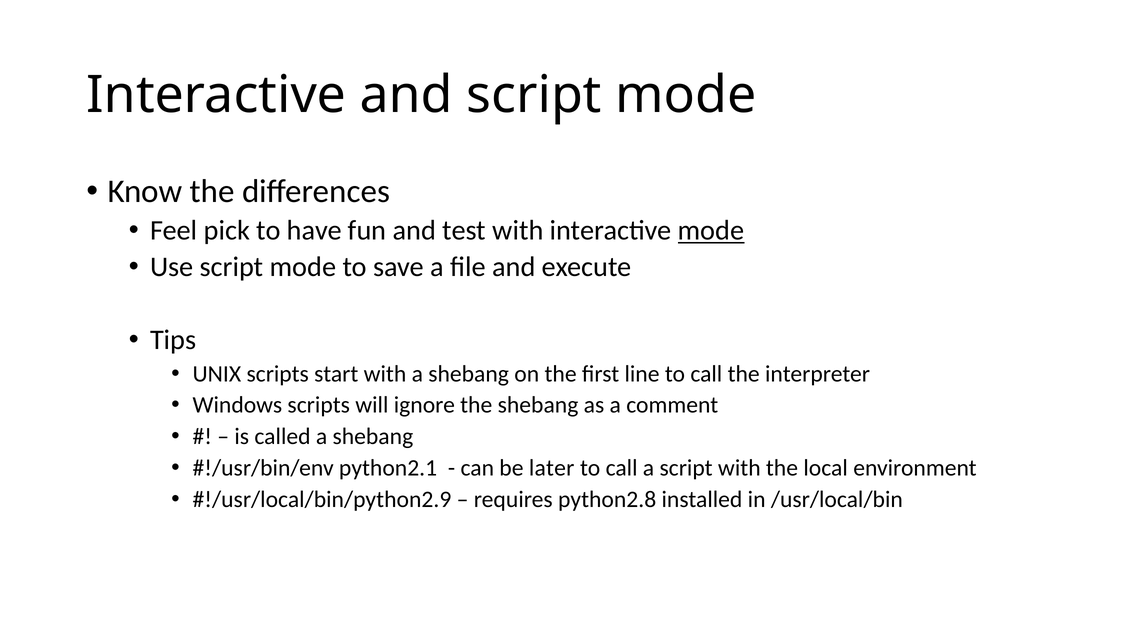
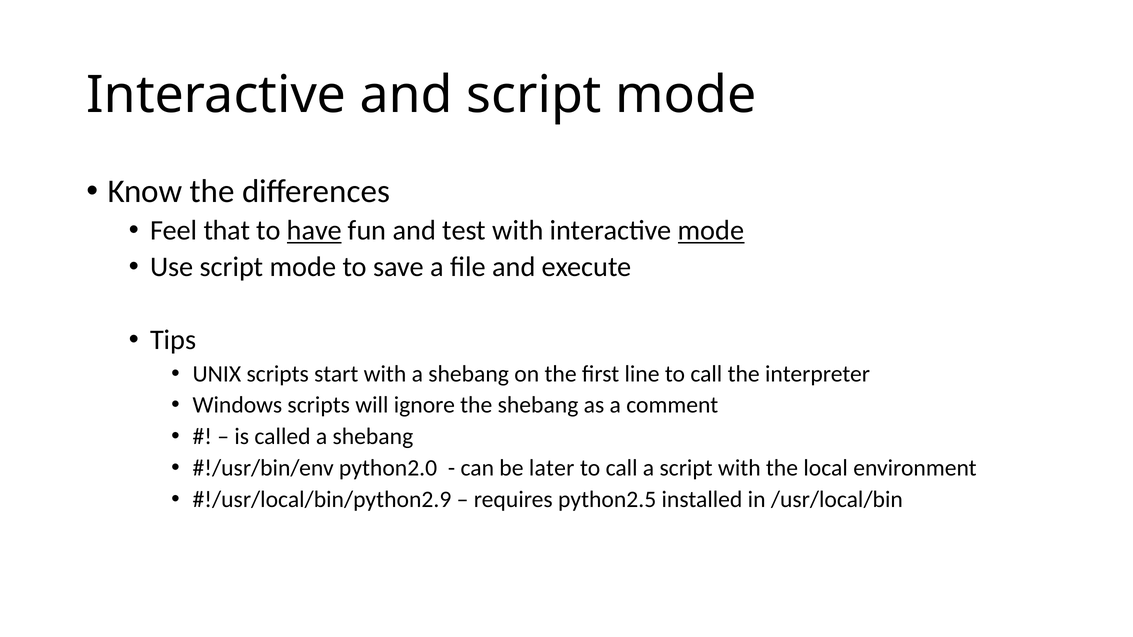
pick: pick -> that
have underline: none -> present
python2.1: python2.1 -> python2.0
python2.8: python2.8 -> python2.5
